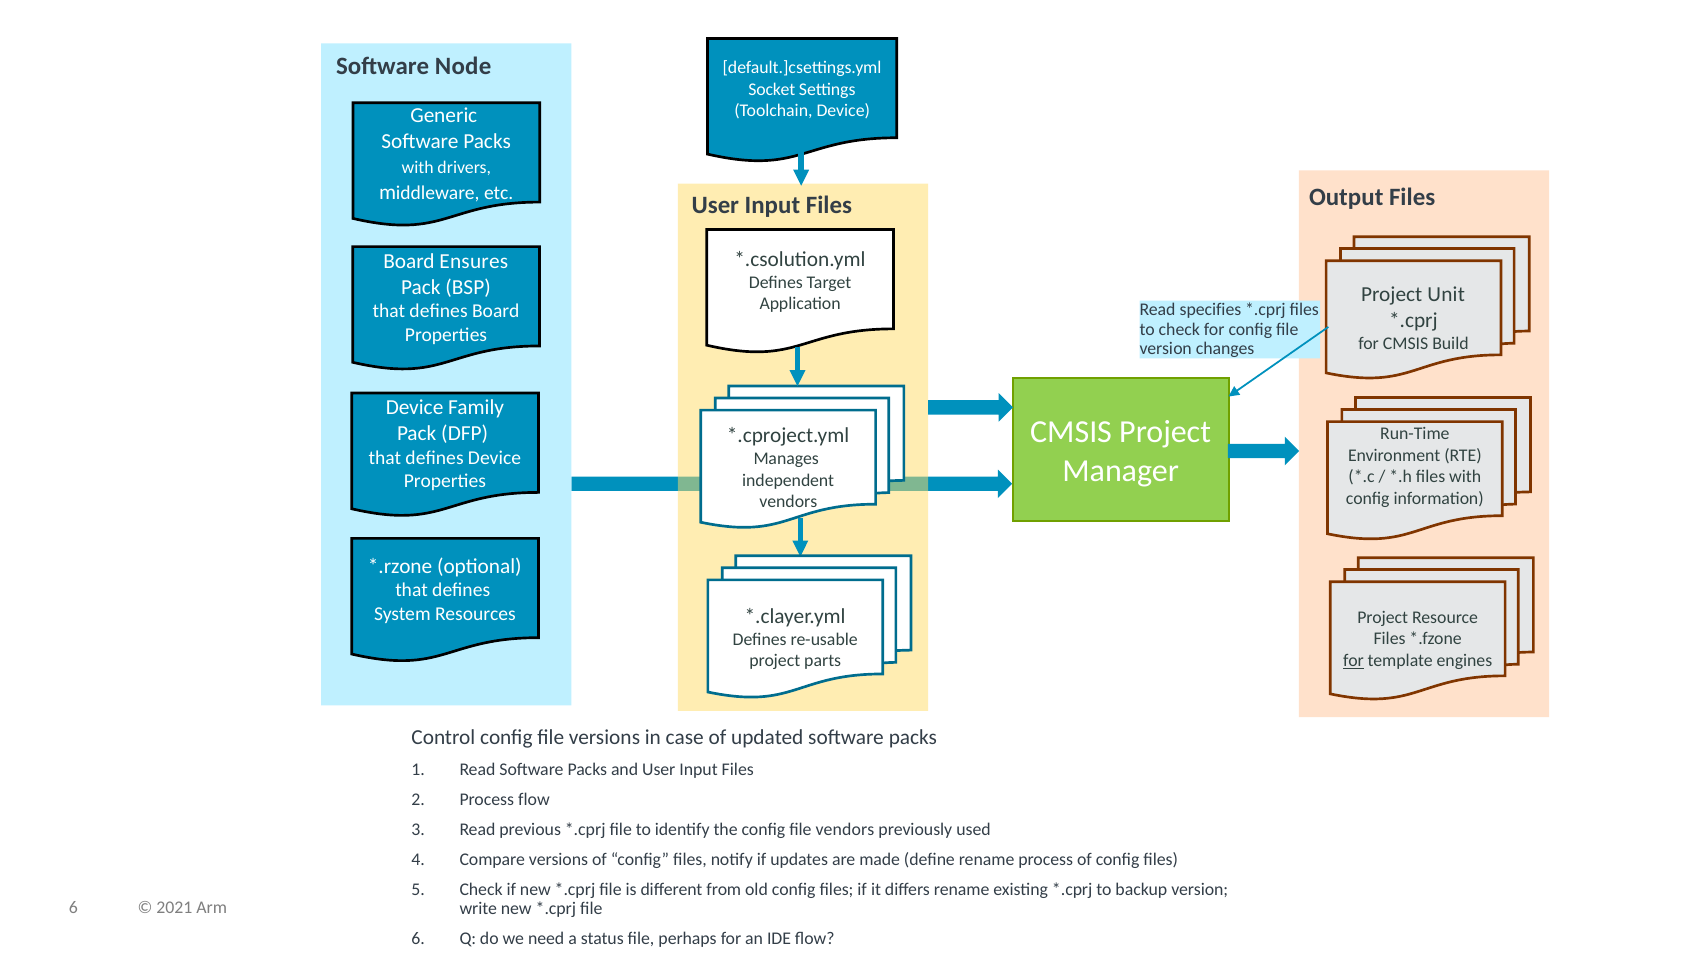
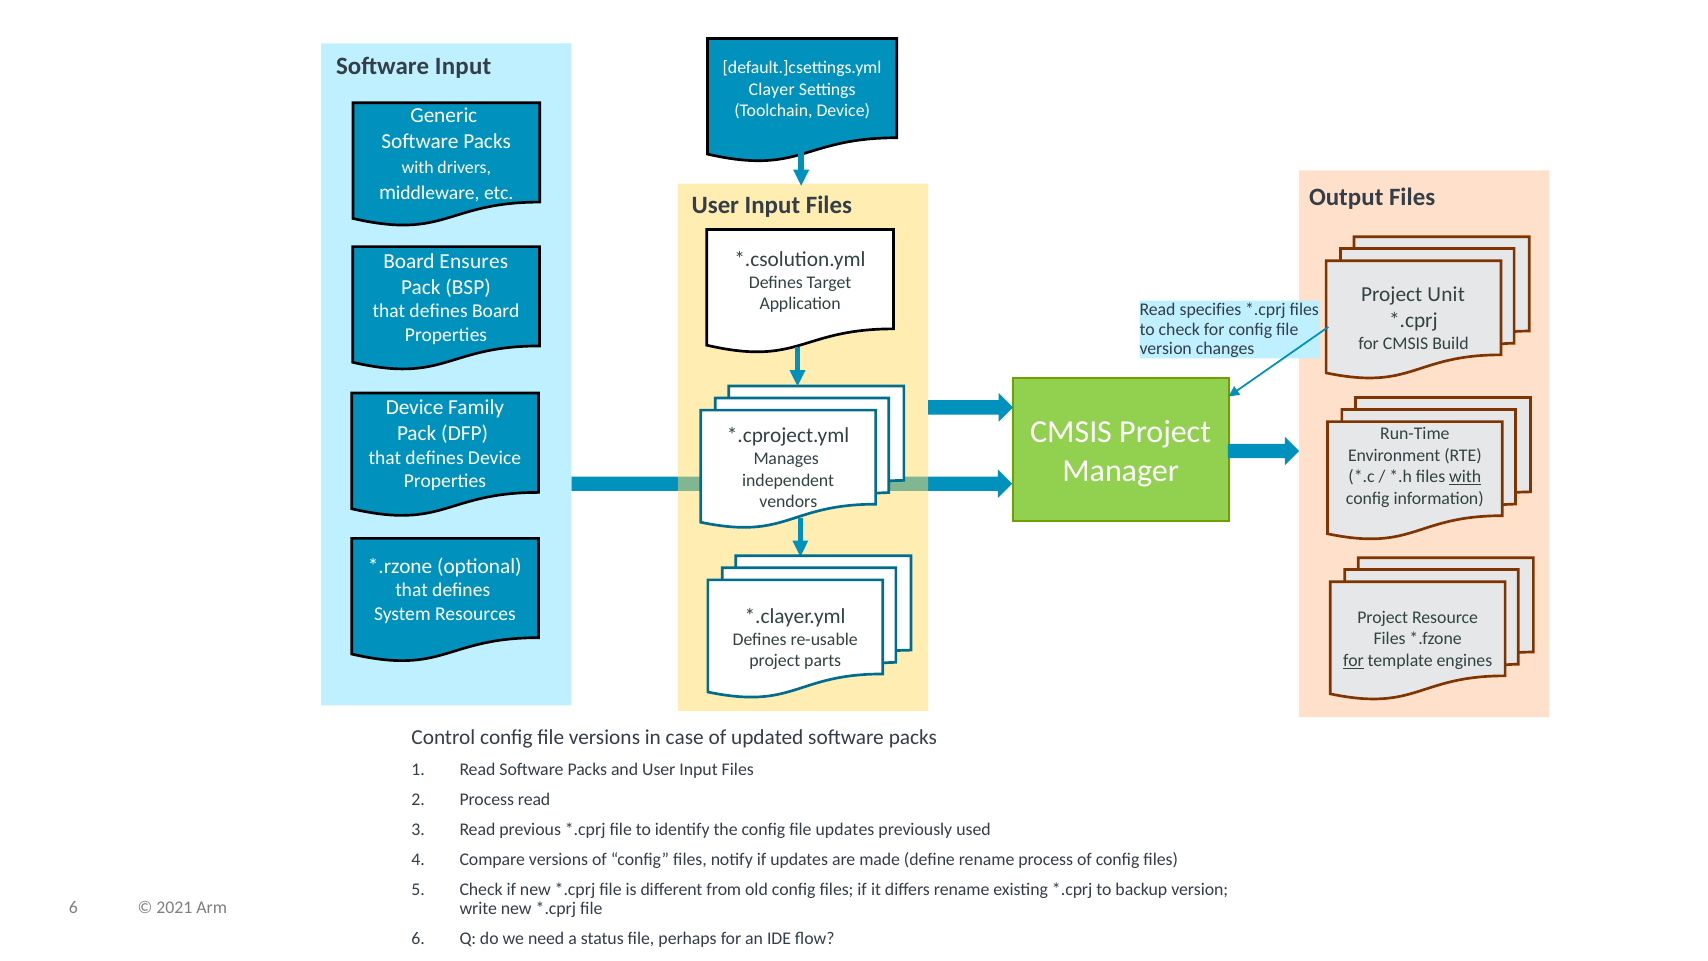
Software Node: Node -> Input
Socket: Socket -> Clayer
with at (1465, 477) underline: none -> present
Process flow: flow -> read
file vendors: vendors -> updates
